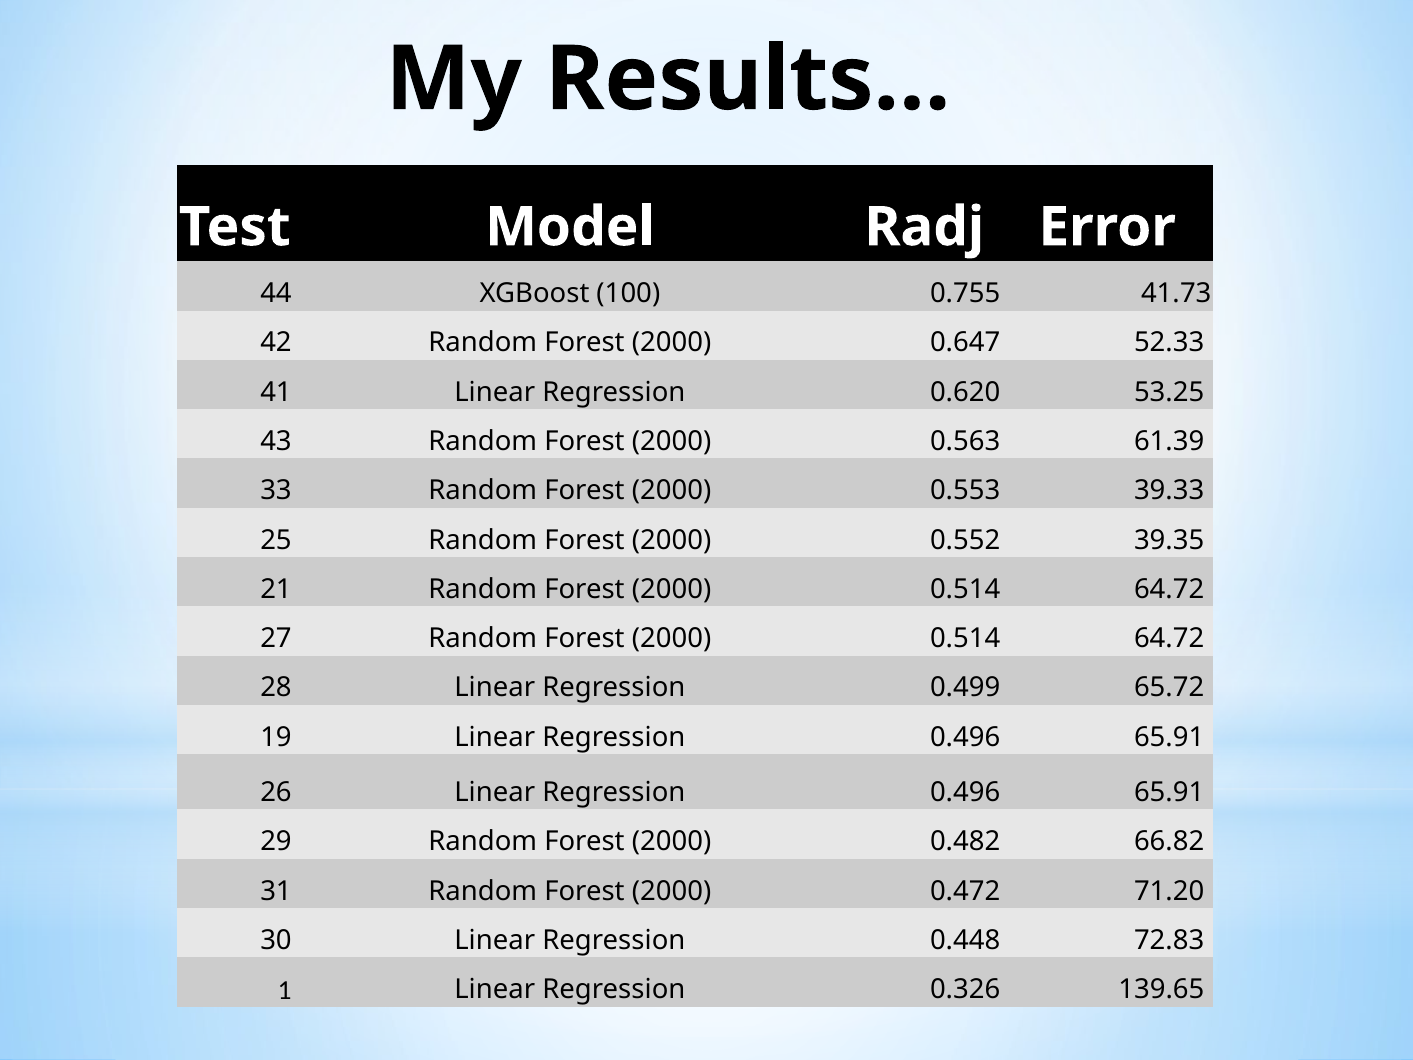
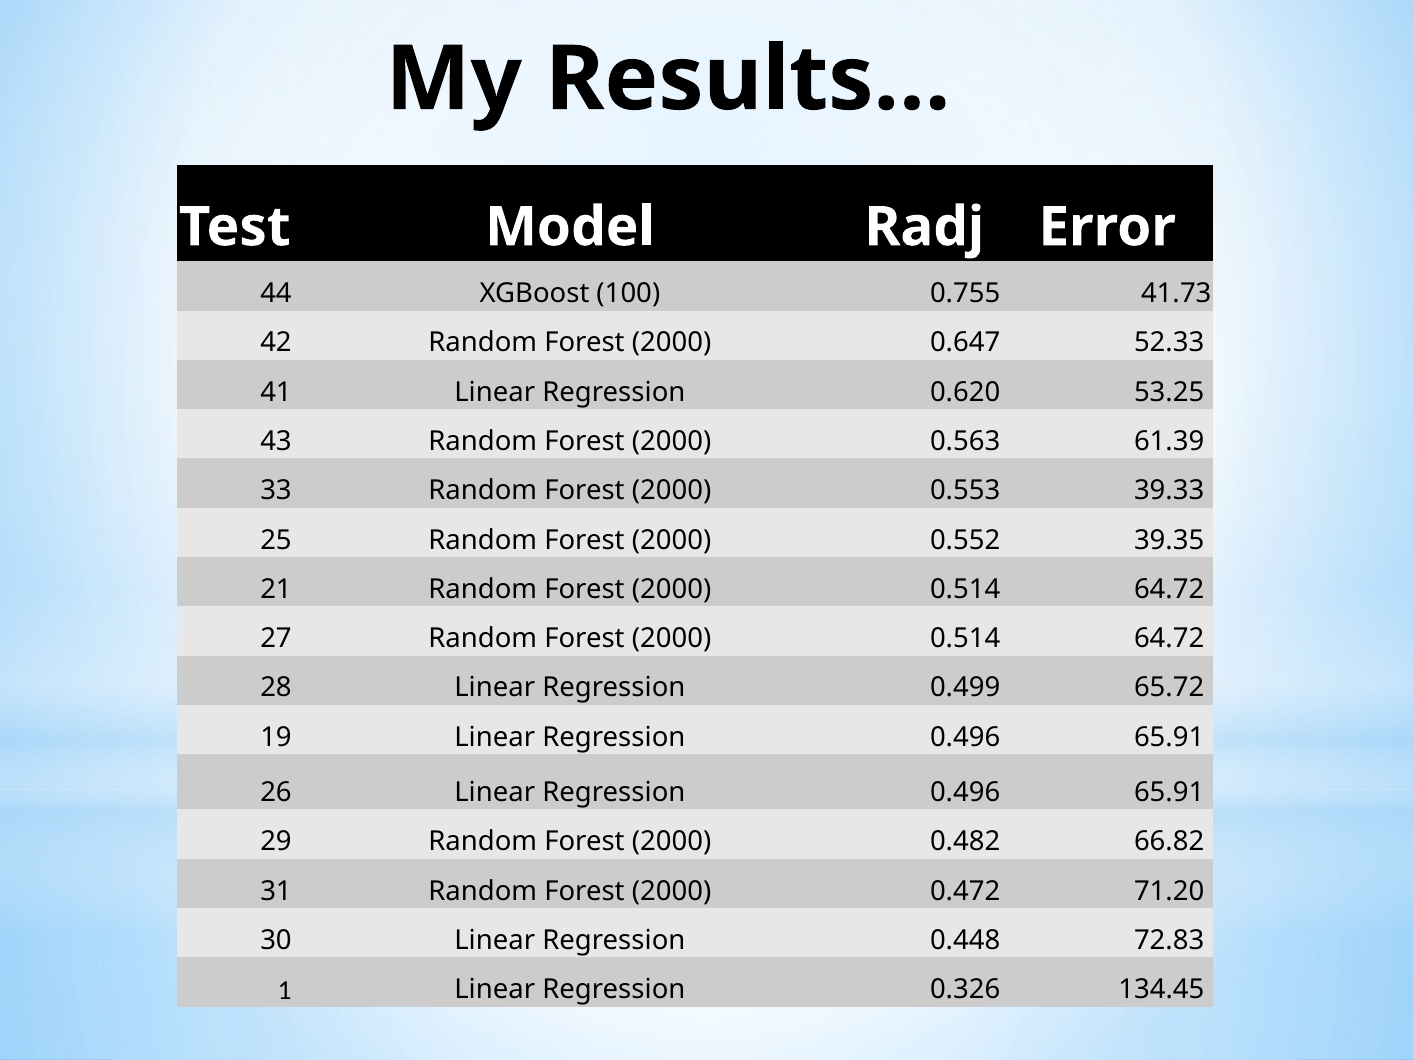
139.65: 139.65 -> 134.45
